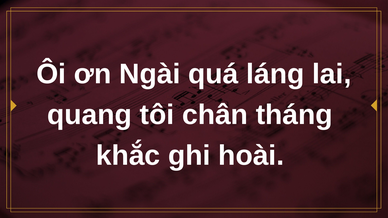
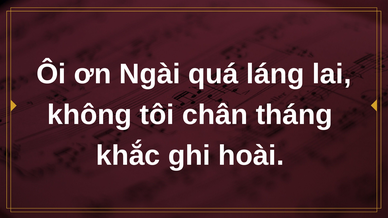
quang: quang -> không
